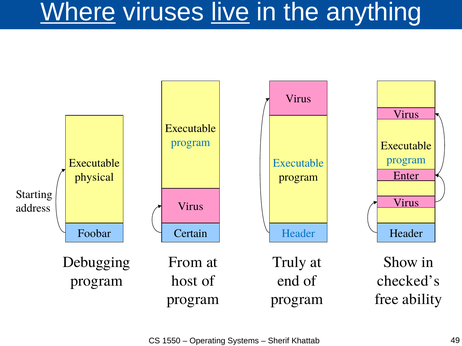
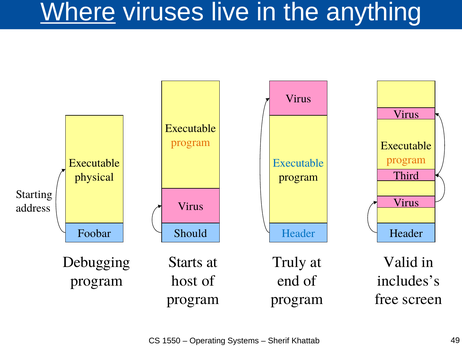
live underline: present -> none
program at (191, 142) colour: blue -> orange
program at (406, 160) colour: blue -> orange
Enter: Enter -> Third
Certain: Certain -> Should
From: From -> Starts
Show: Show -> Valid
checked’s: checked’s -> includes’s
ability: ability -> screen
